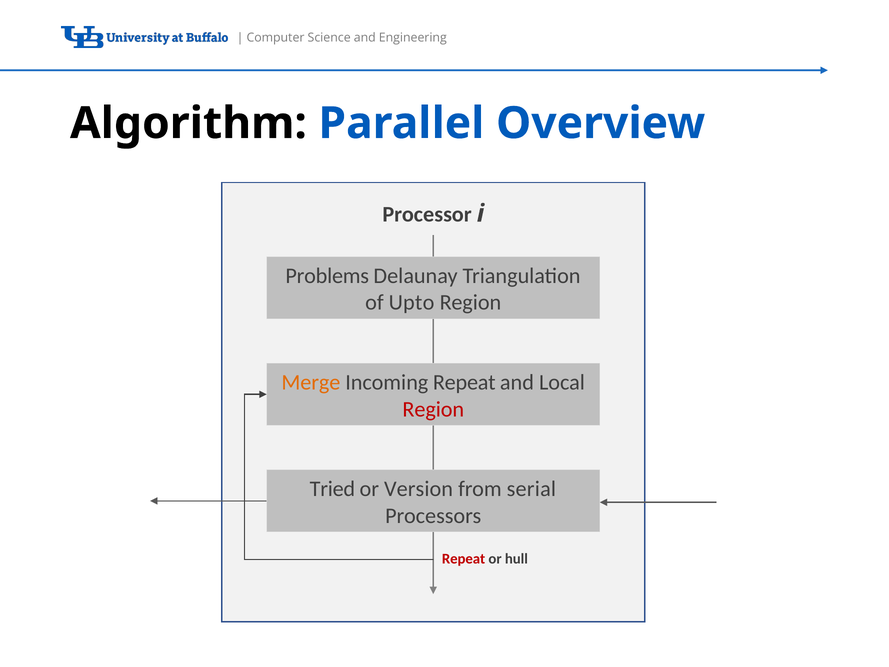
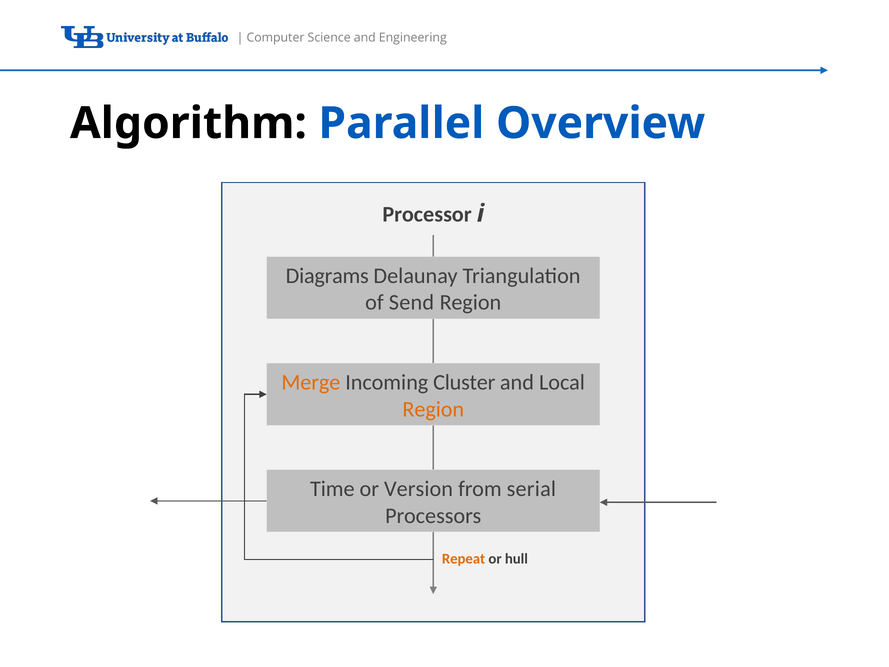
Problems: Problems -> Diagrams
Upto: Upto -> Send
Incoming Repeat: Repeat -> Cluster
Region at (433, 409) colour: red -> orange
Tried: Tried -> Time
Repeat at (464, 559) colour: red -> orange
